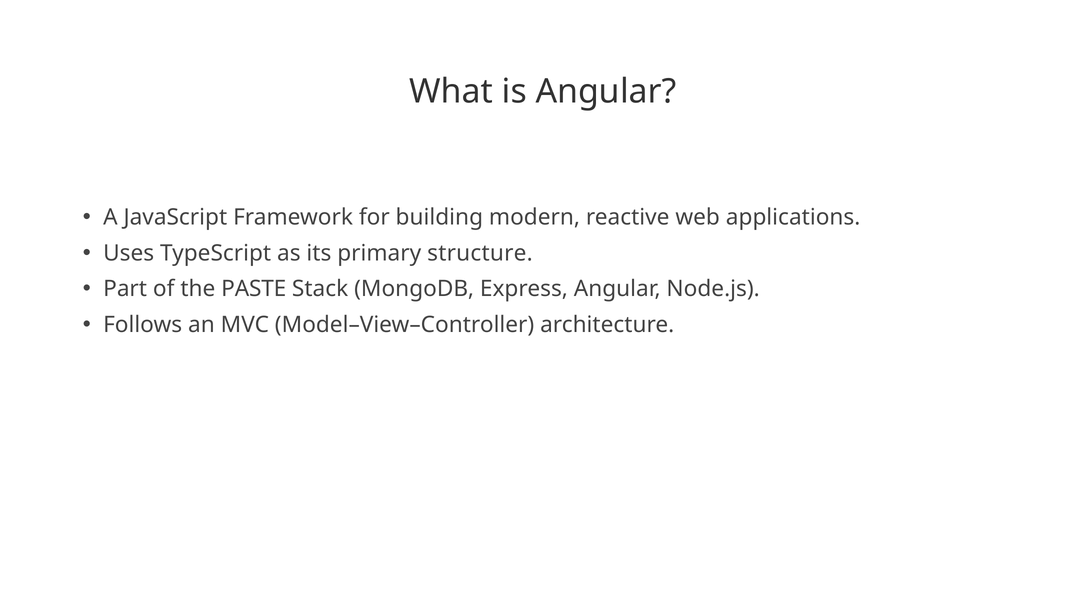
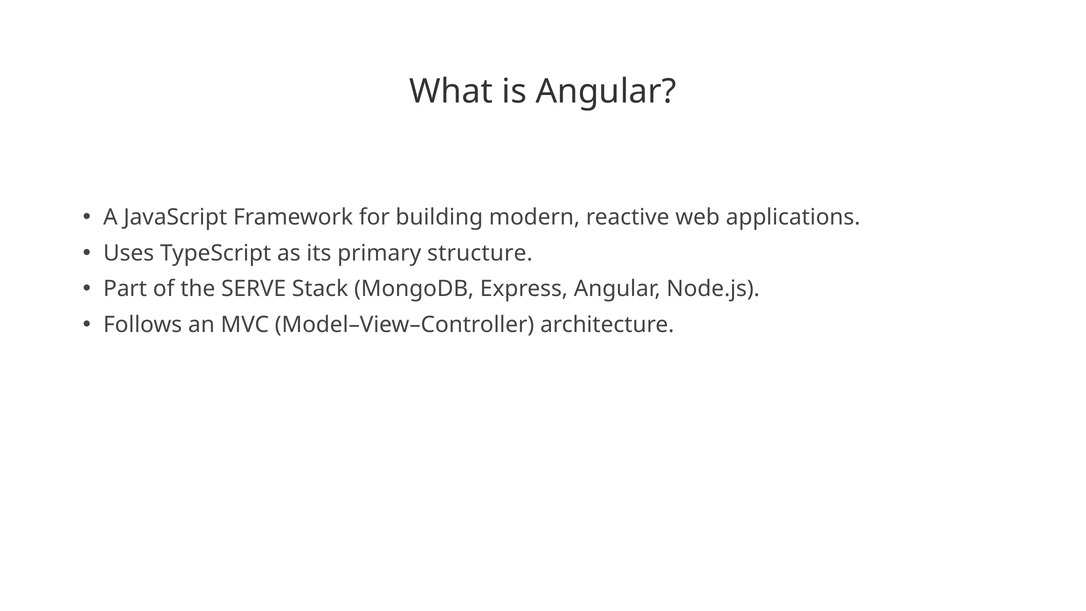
PASTE: PASTE -> SERVE
